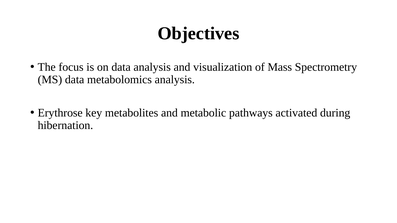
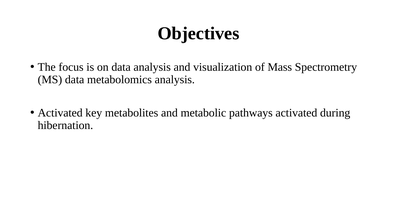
Erythrose at (60, 113): Erythrose -> Activated
